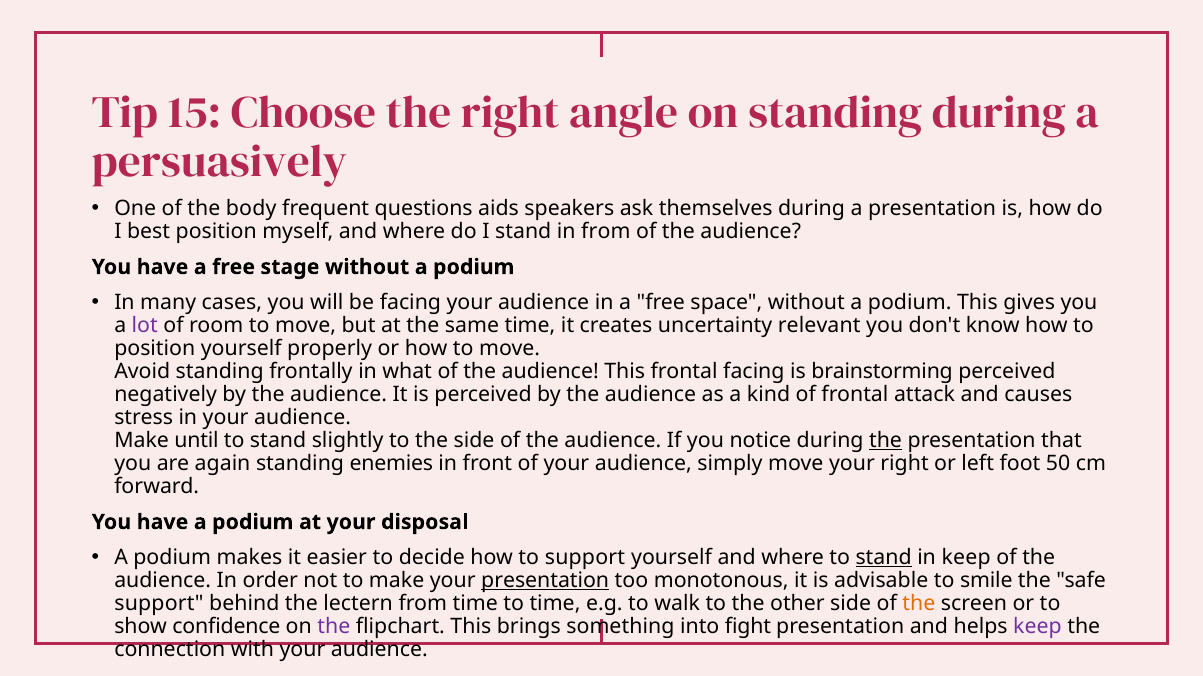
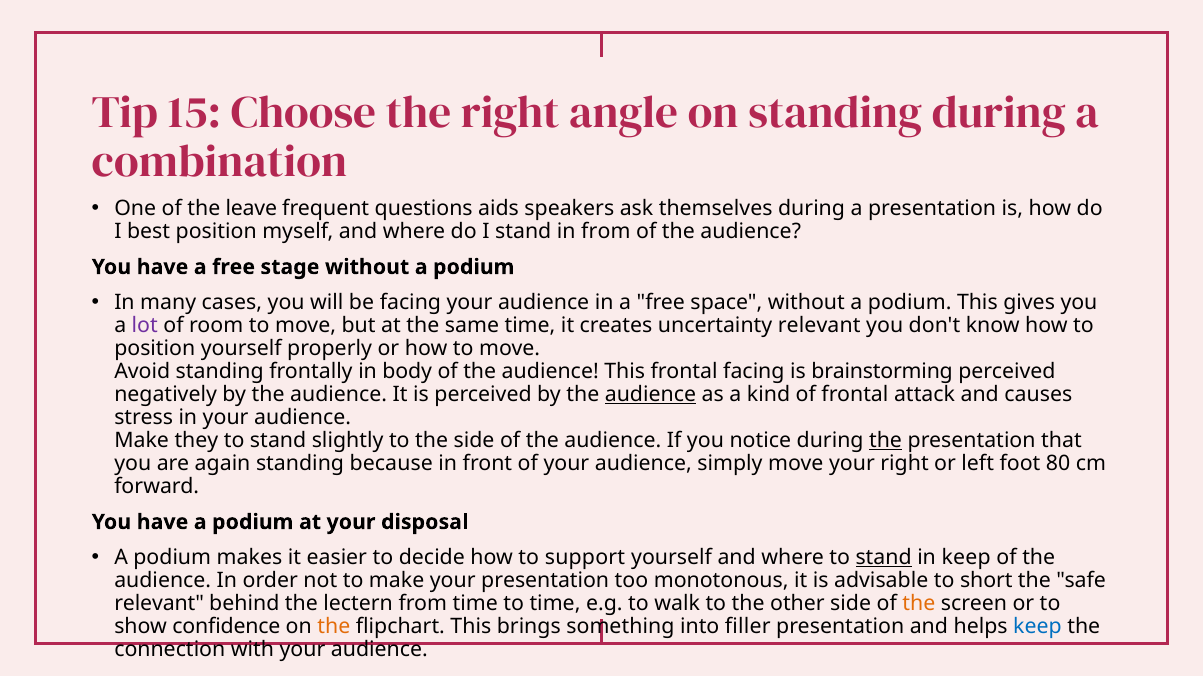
persuasively: persuasively -> combination
body: body -> leave
what: what -> body
audience at (650, 395) underline: none -> present
until: until -> they
enemies: enemies -> because
50: 50 -> 80
presentation at (545, 581) underline: present -> none
smile: smile -> short
support at (159, 604): support -> relevant
the at (334, 627) colour: purple -> orange
fight: fight -> filler
keep at (1037, 627) colour: purple -> blue
